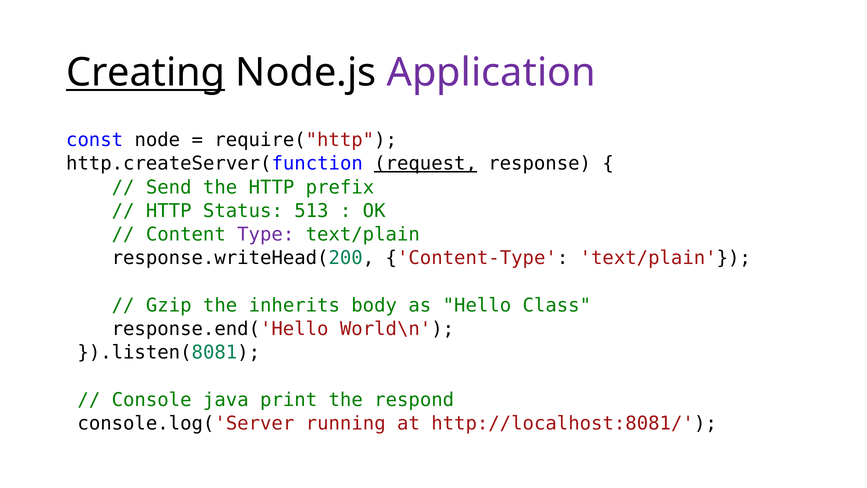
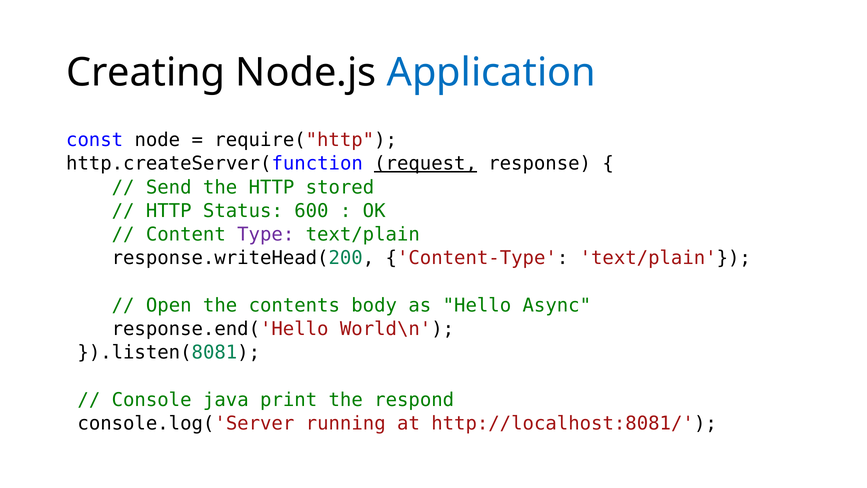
Creating underline: present -> none
Application colour: purple -> blue
prefix: prefix -> stored
513: 513 -> 600
Gzip: Gzip -> Open
inherits: inherits -> contents
Class: Class -> Async
